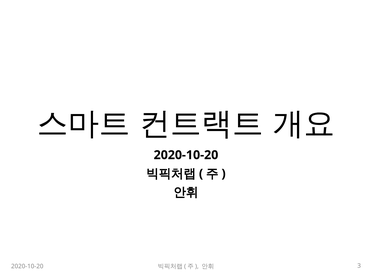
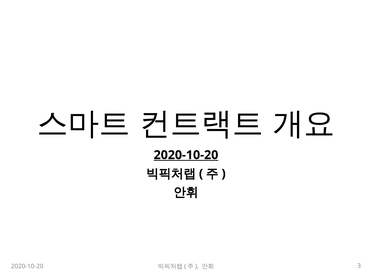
2020-10-20 at (186, 155) underline: none -> present
